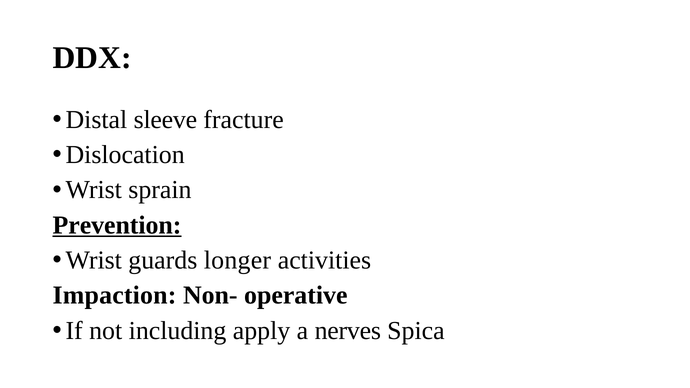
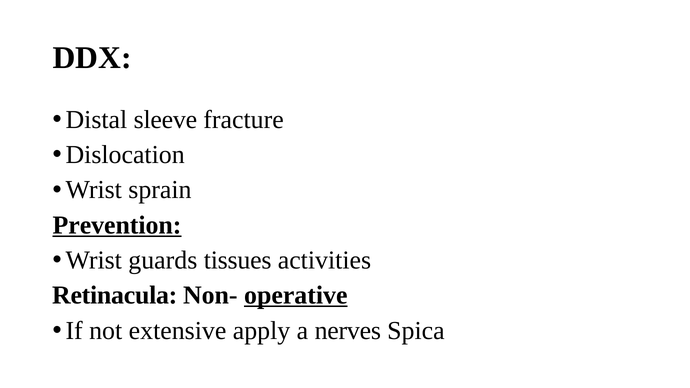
longer: longer -> tissues
Impaction: Impaction -> Retinacula
operative underline: none -> present
including: including -> extensive
